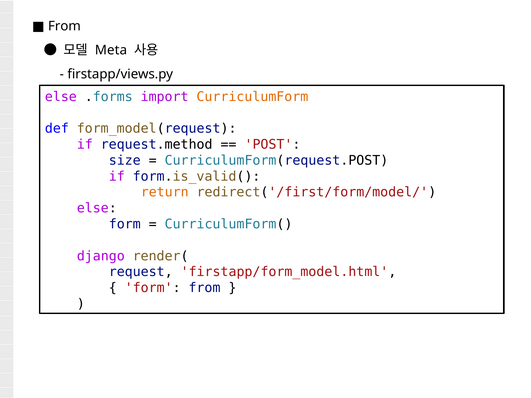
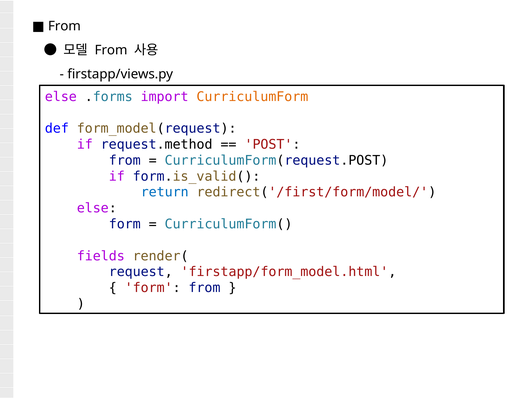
Meta at (111, 50): Meta -> From
size at (125, 161): size -> from
return colour: orange -> blue
django: django -> fields
